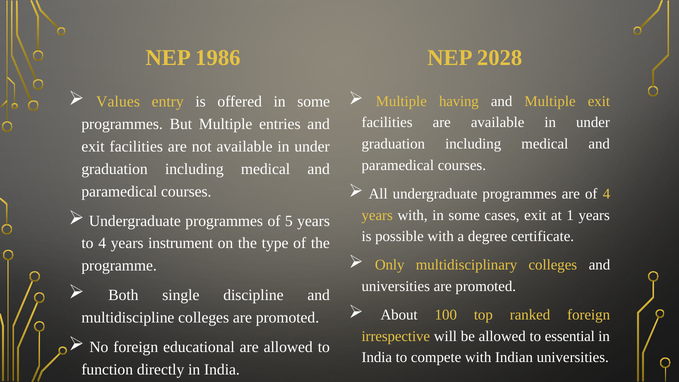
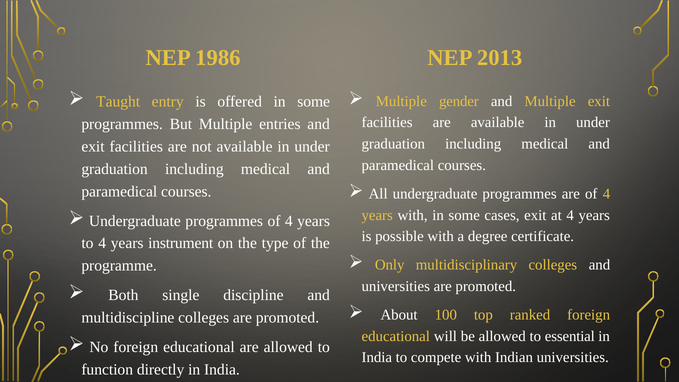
2028: 2028 -> 2013
Values: Values -> Taught
having: having -> gender
at 1: 1 -> 4
programmes of 5: 5 -> 4
irrespective at (396, 336): irrespective -> educational
